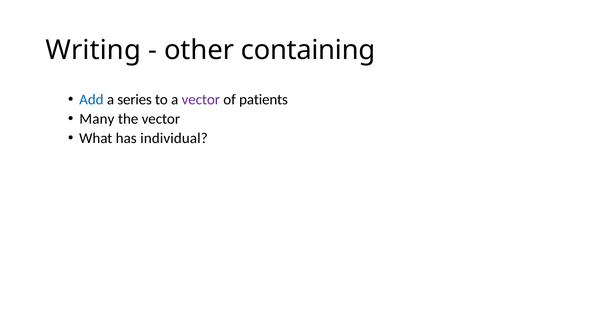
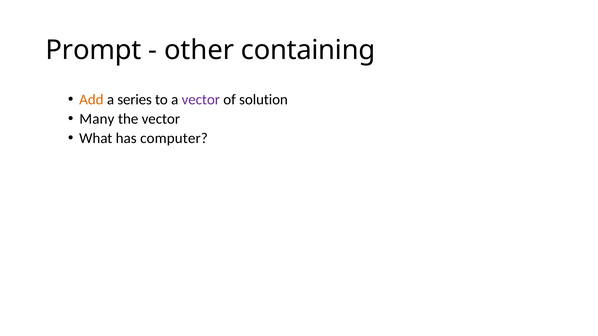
Writing: Writing -> Prompt
Add colour: blue -> orange
patients: patients -> solution
individual: individual -> computer
